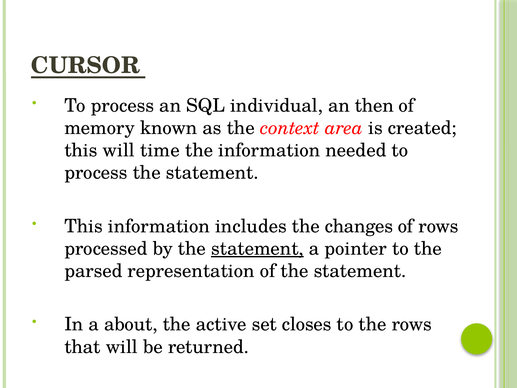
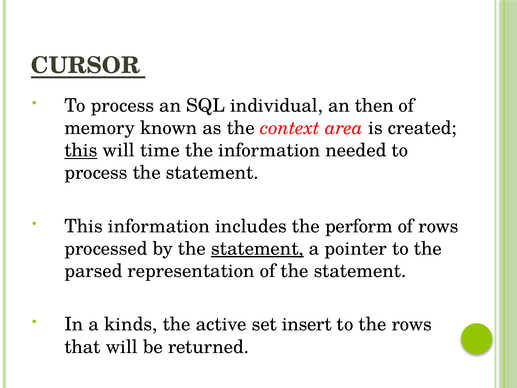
this at (81, 150) underline: none -> present
changes: changes -> perform
about: about -> kinds
closes: closes -> insert
